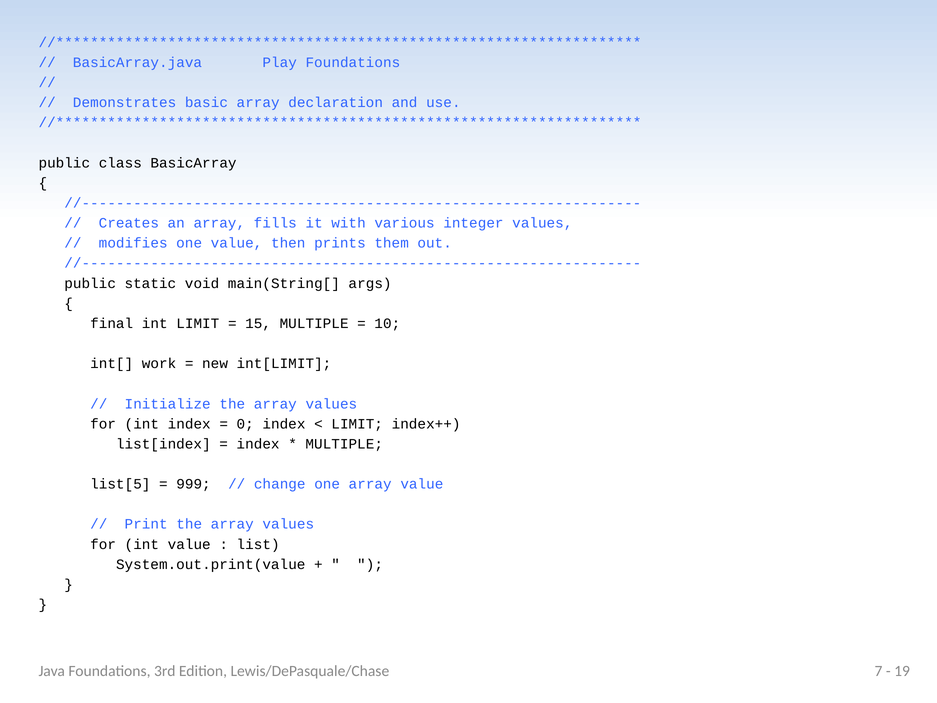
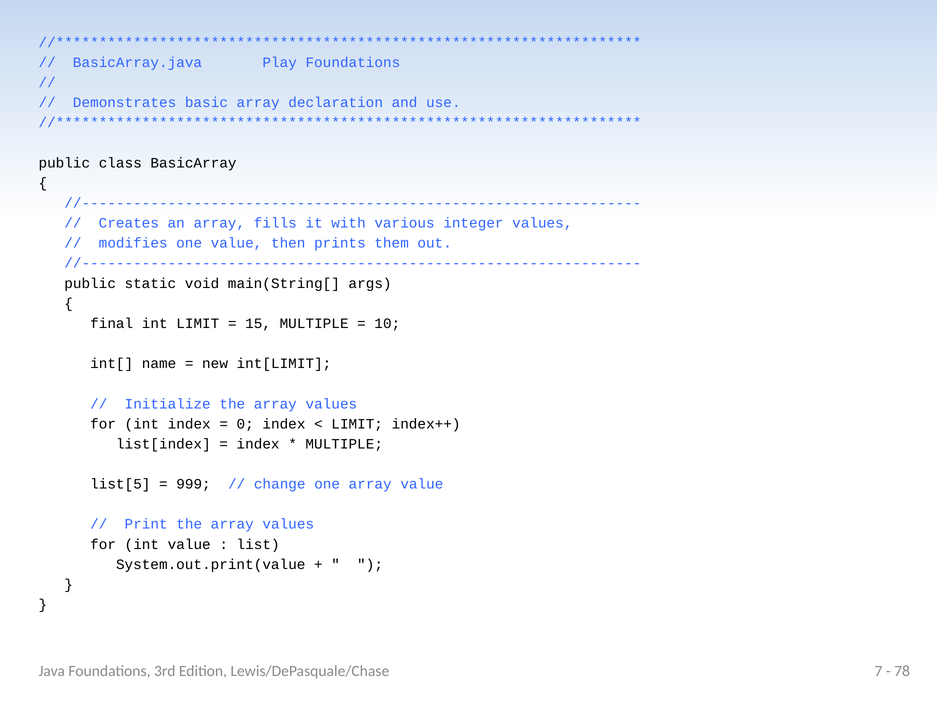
work: work -> name
19: 19 -> 78
